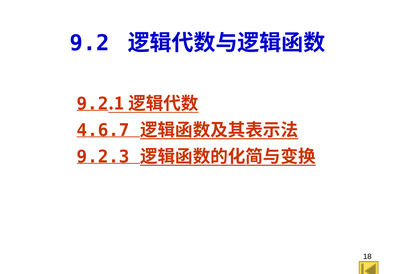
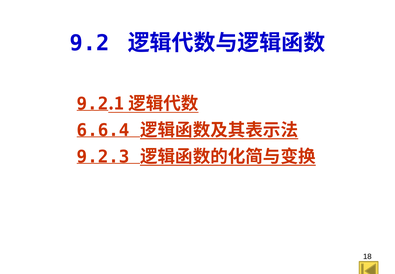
4.6.7: 4.6.7 -> 6.6.4
